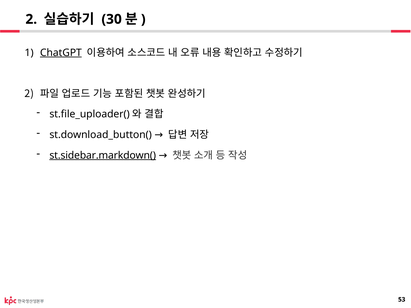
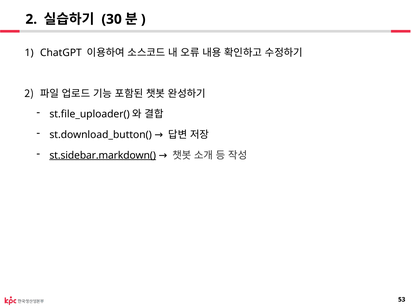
ChatGPT underline: present -> none
